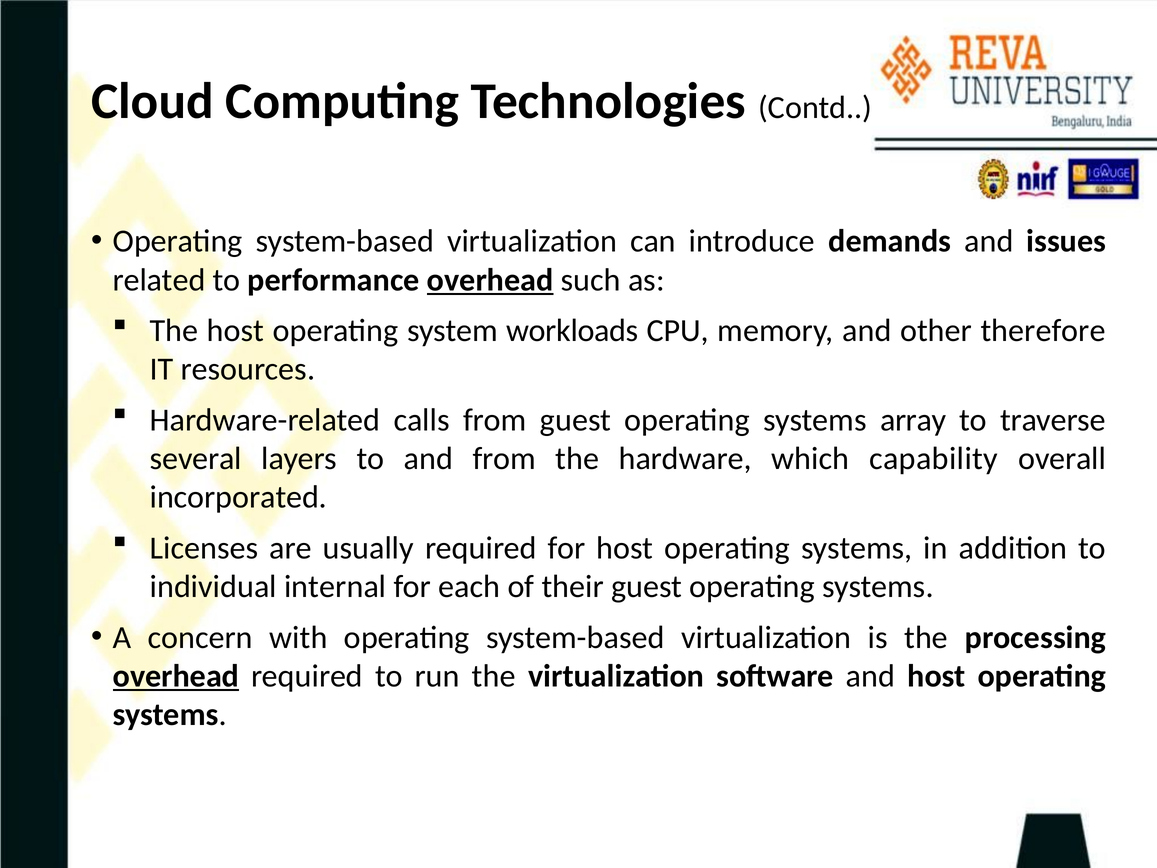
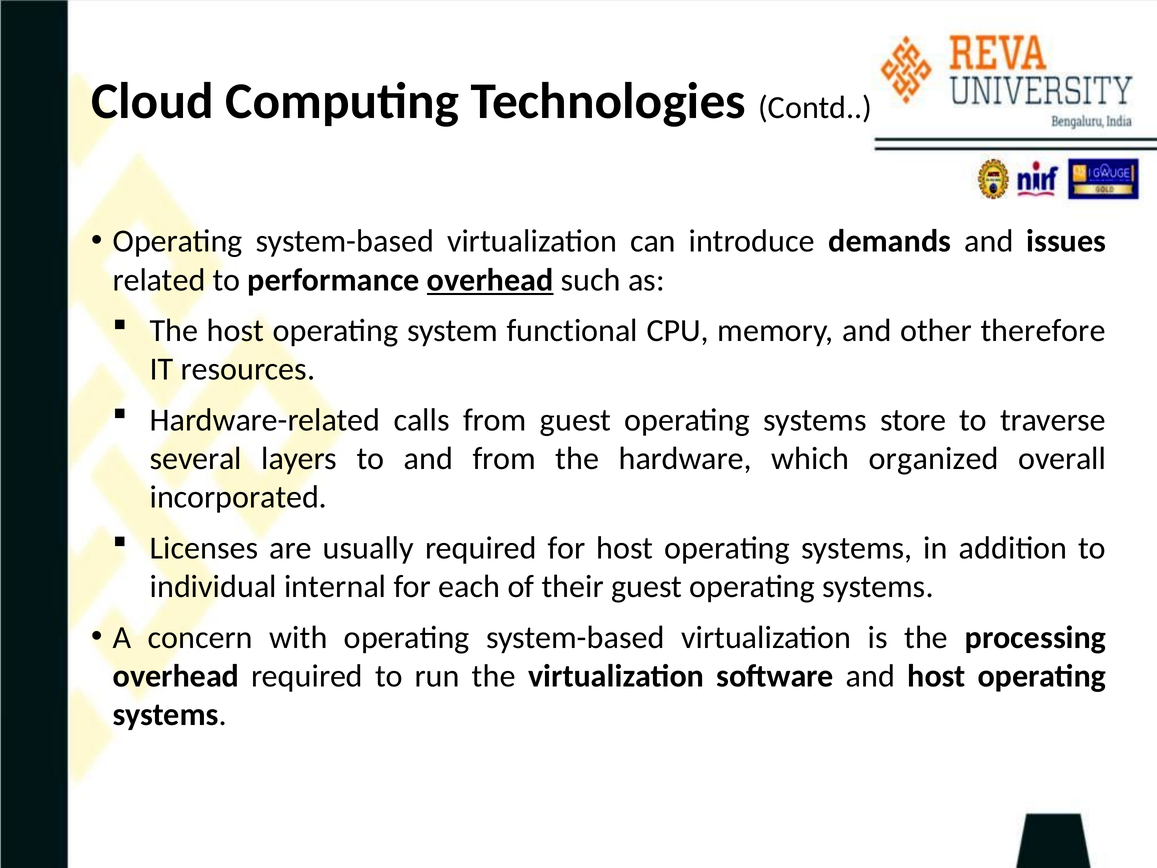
workloads: workloads -> functional
array: array -> store
capability: capability -> organized
overhead at (176, 676) underline: present -> none
